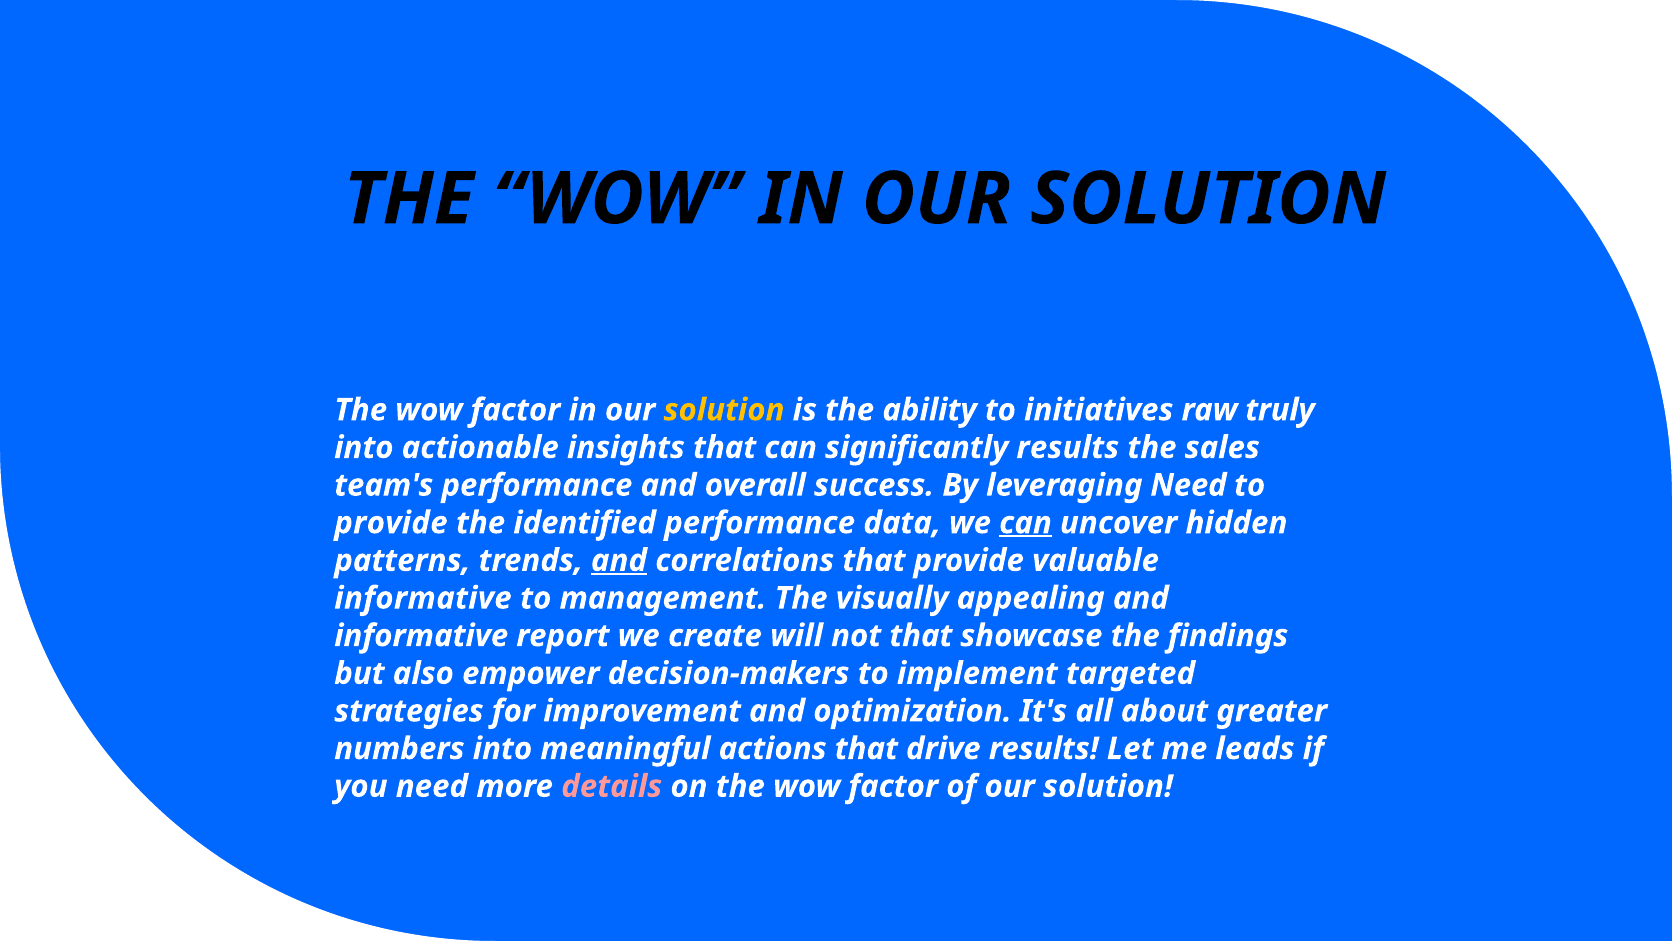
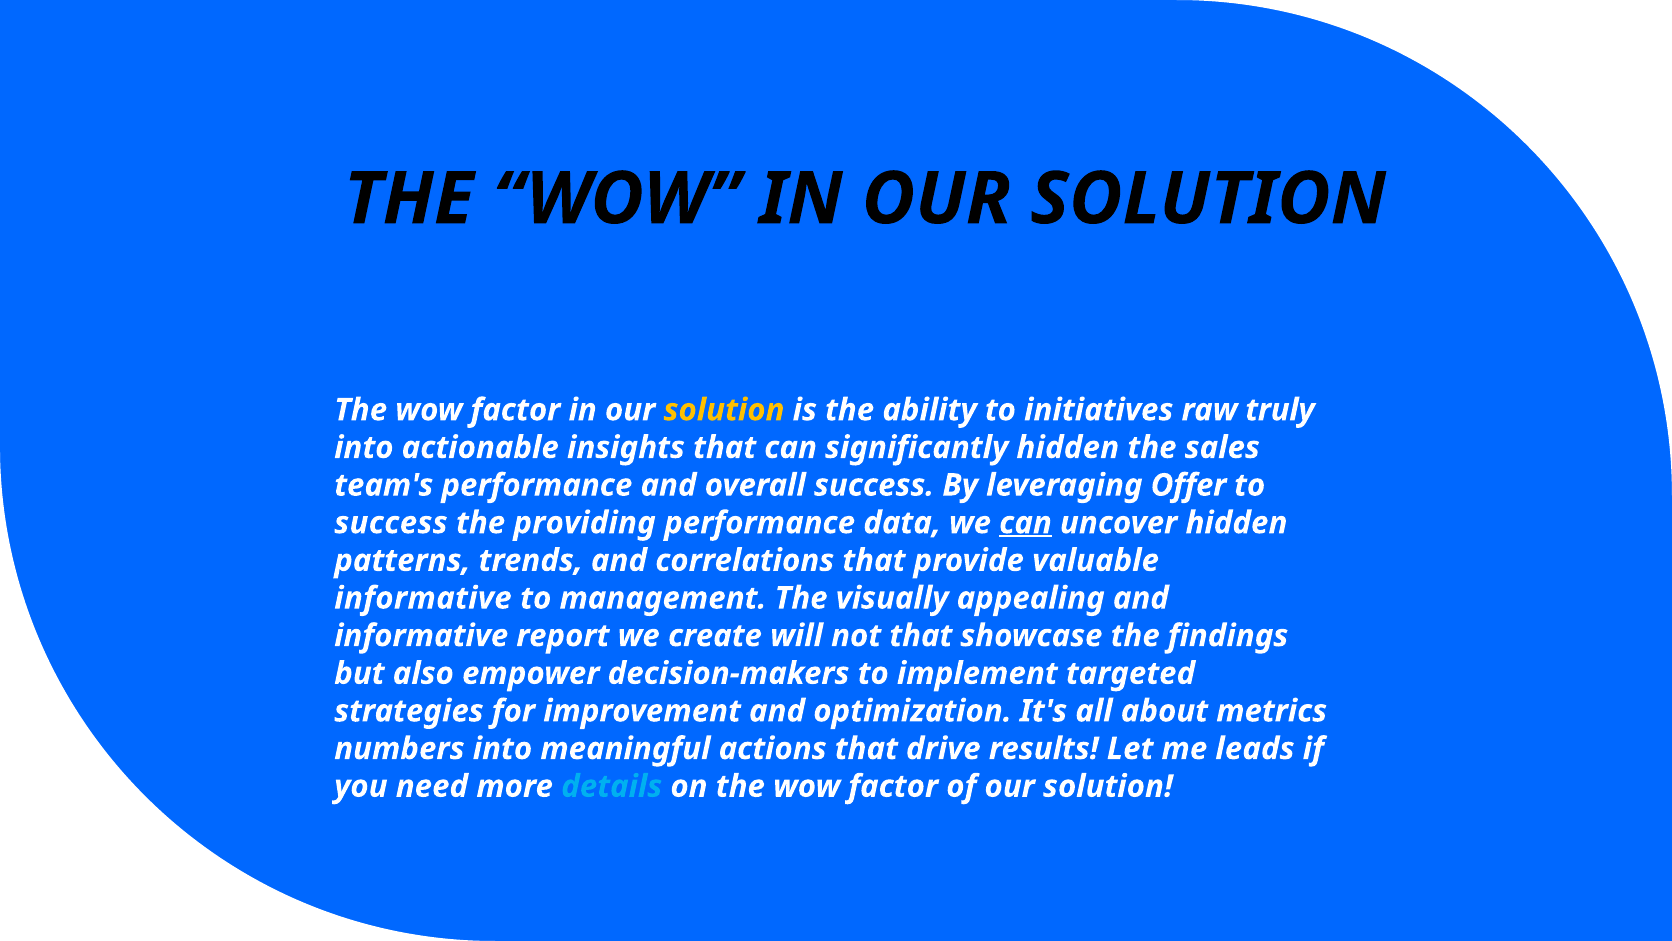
significantly results: results -> hidden
leveraging Need: Need -> Offer
provide at (391, 523): provide -> success
identified: identified -> providing
and at (619, 560) underline: present -> none
greater: greater -> metrics
details colour: pink -> light blue
